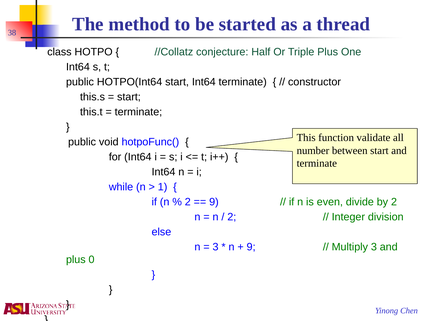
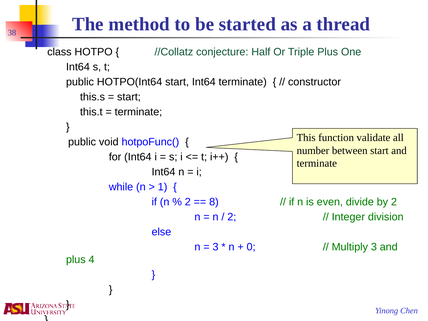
9 at (214, 202): 9 -> 8
9 at (251, 247): 9 -> 0
0: 0 -> 4
